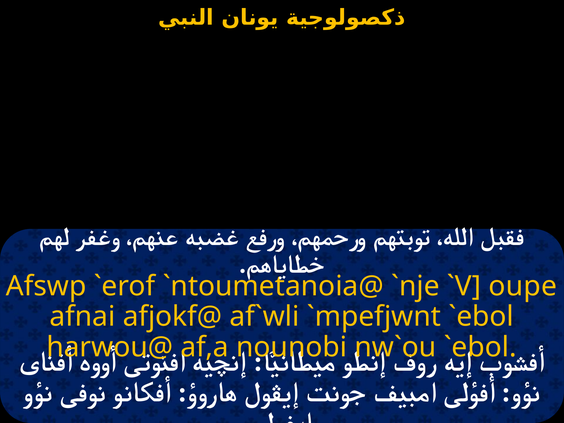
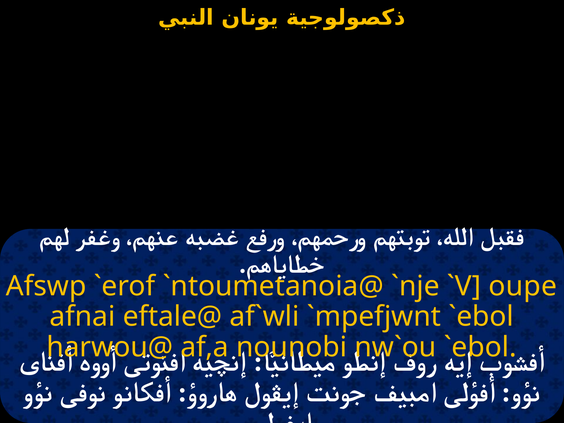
afjokf@: afjokf@ -> eftale@
